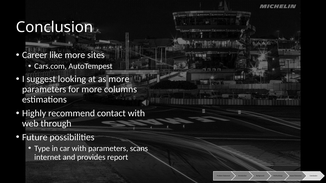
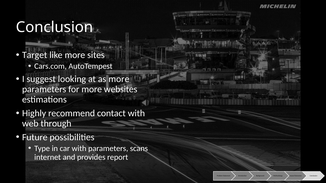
Career: Career -> Target
columns: columns -> websites
